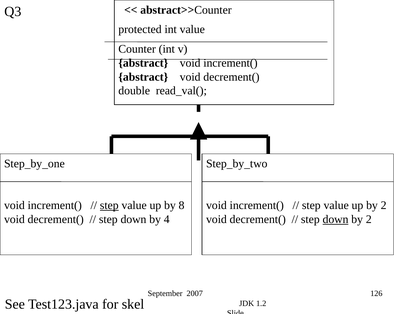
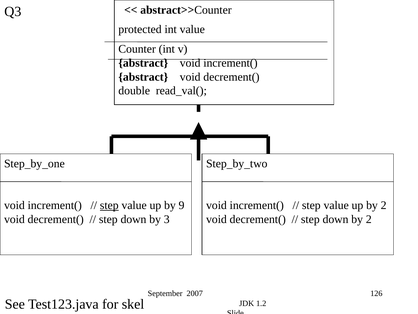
8: 8 -> 9
4: 4 -> 3
down at (336, 219) underline: present -> none
